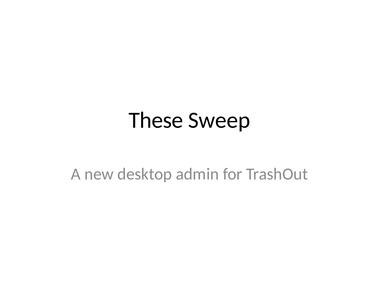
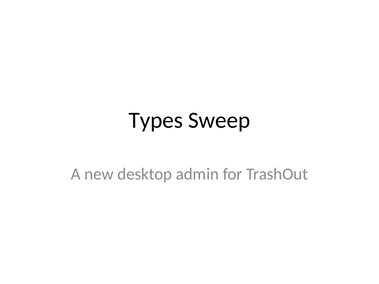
These: These -> Types
